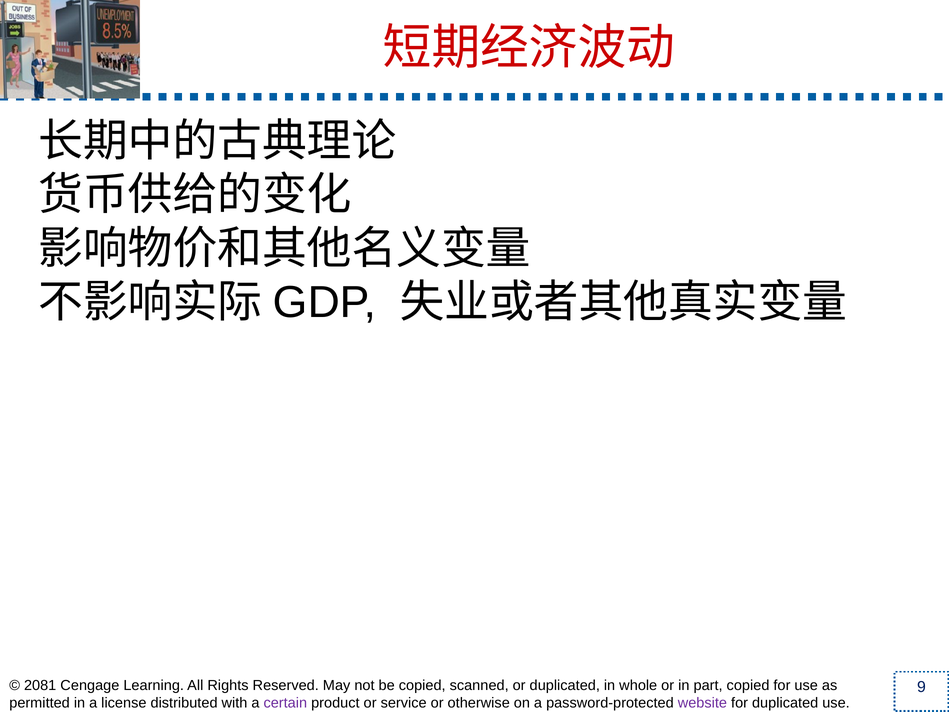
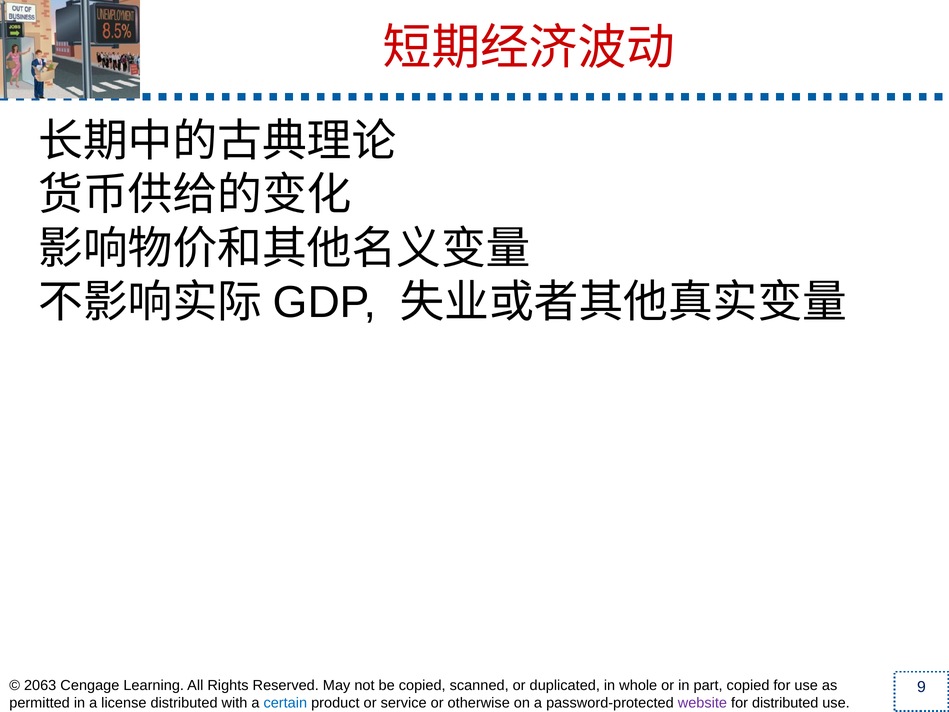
2081: 2081 -> 2063
certain colour: purple -> blue
for duplicated: duplicated -> distributed
